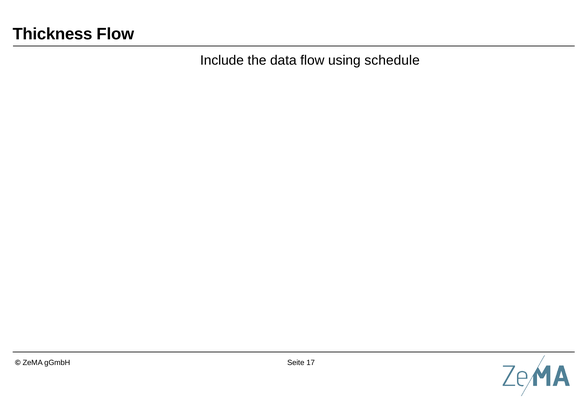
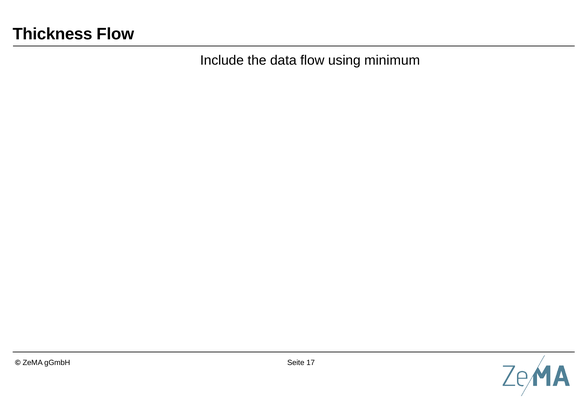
schedule: schedule -> minimum
